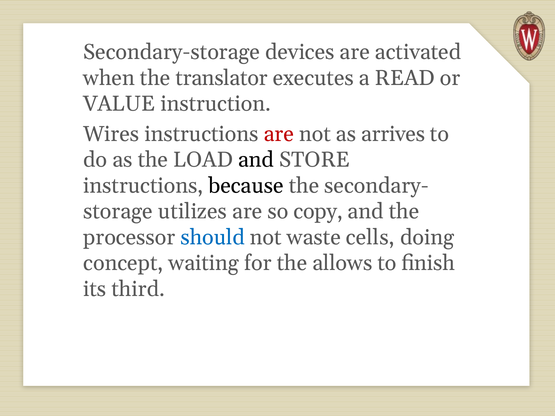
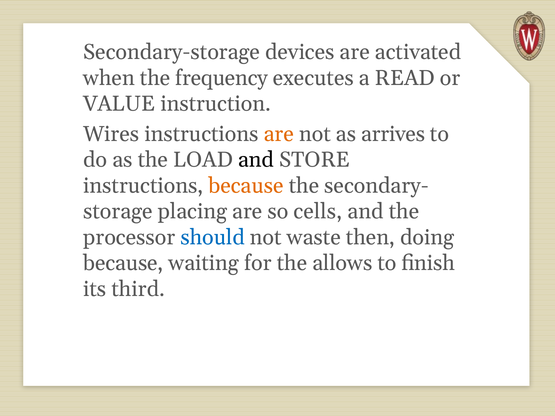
translator: translator -> frequency
are at (279, 134) colour: red -> orange
because at (246, 186) colour: black -> orange
utilizes: utilizes -> placing
copy: copy -> cells
cells: cells -> then
concept at (123, 263): concept -> because
